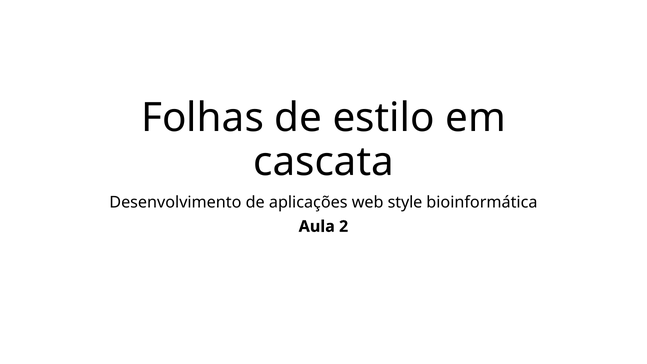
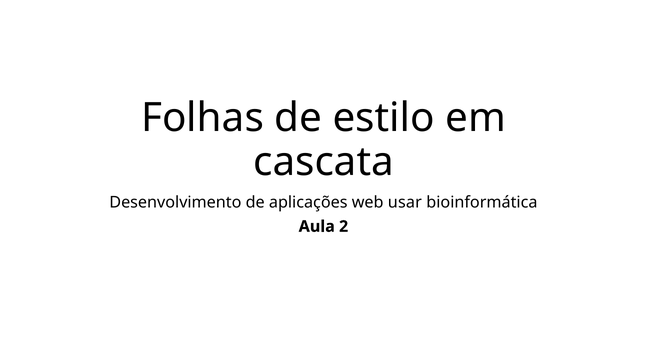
style: style -> usar
